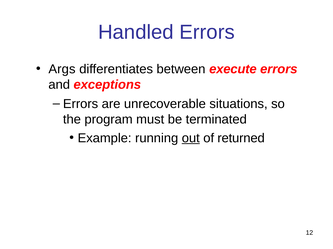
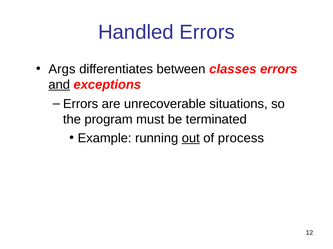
execute: execute -> classes
and underline: none -> present
returned: returned -> process
